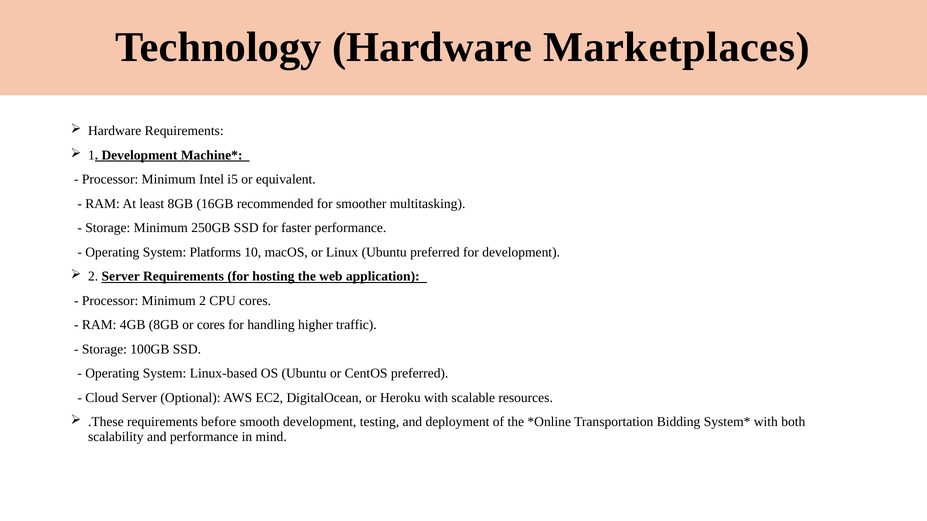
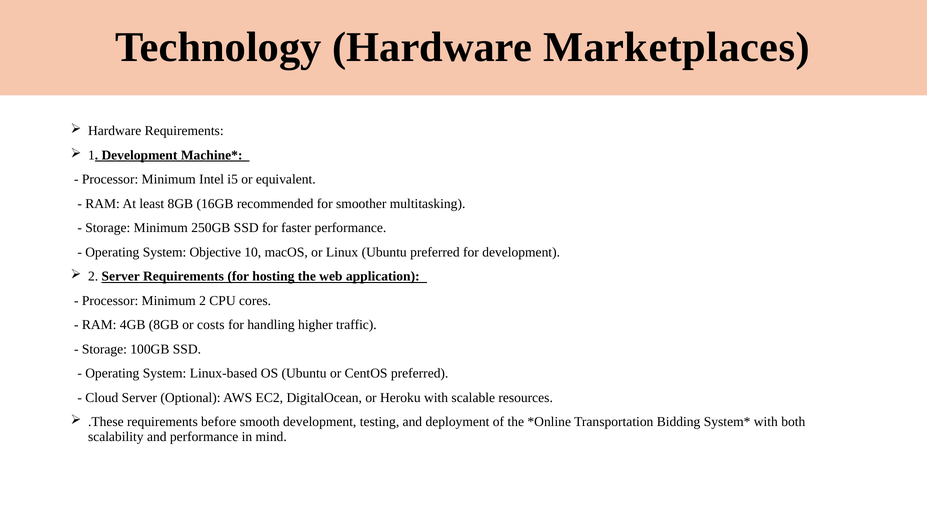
Platforms: Platforms -> Objective
or cores: cores -> costs
